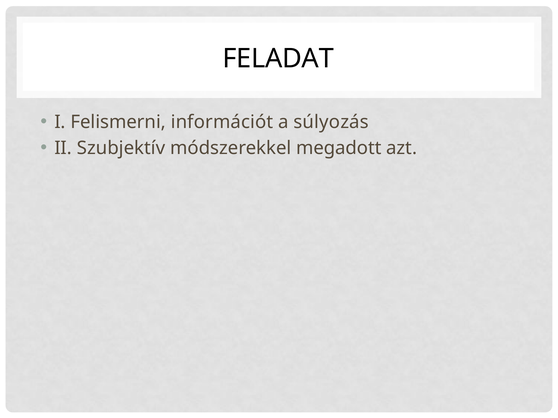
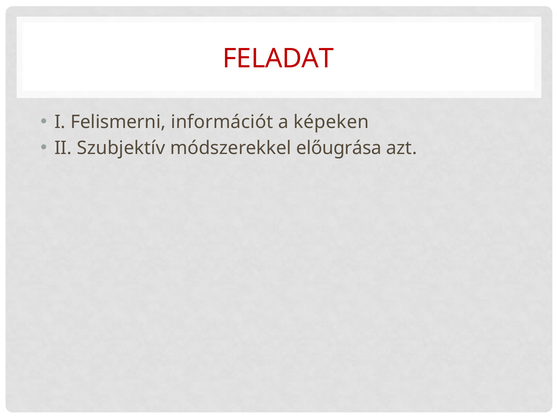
FELADAT colour: black -> red
súlyozás: súlyozás -> képeken
megadott: megadott -> előugrása
